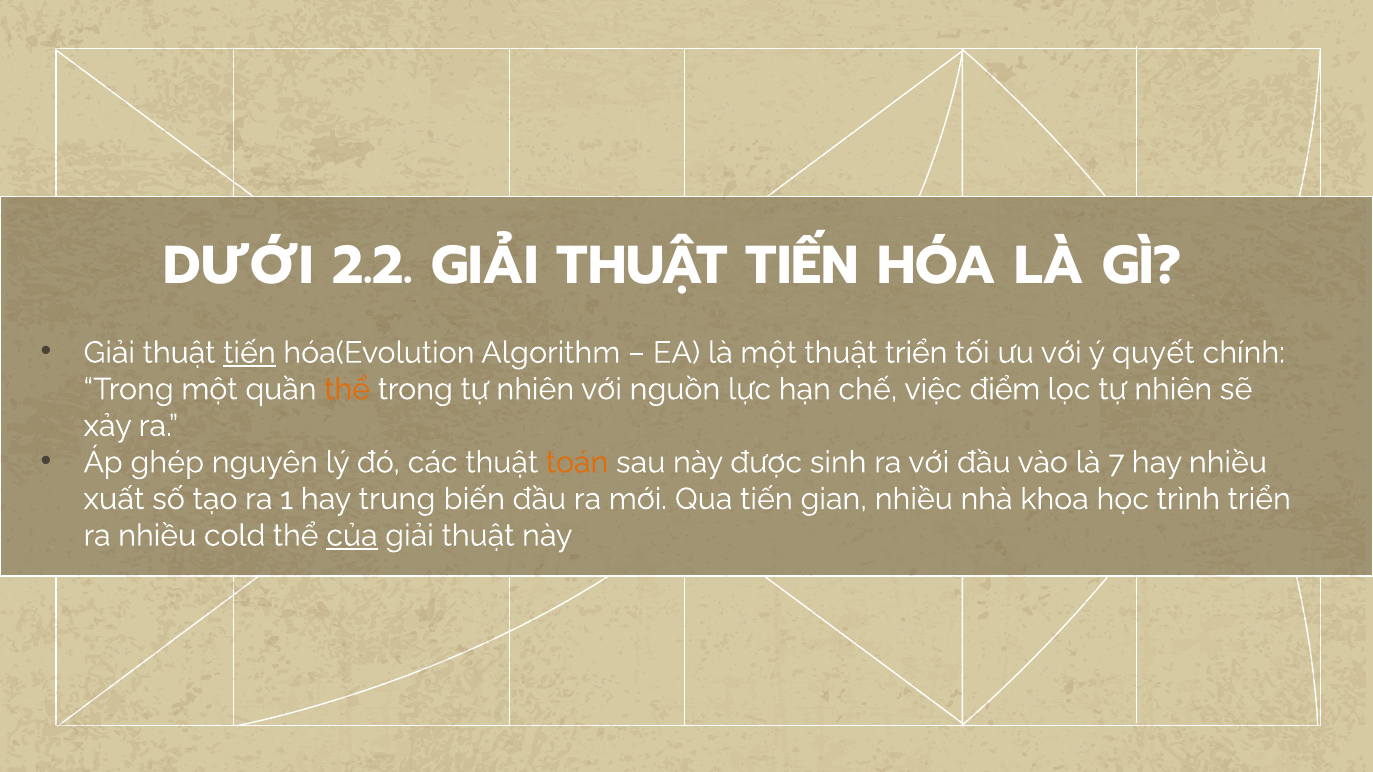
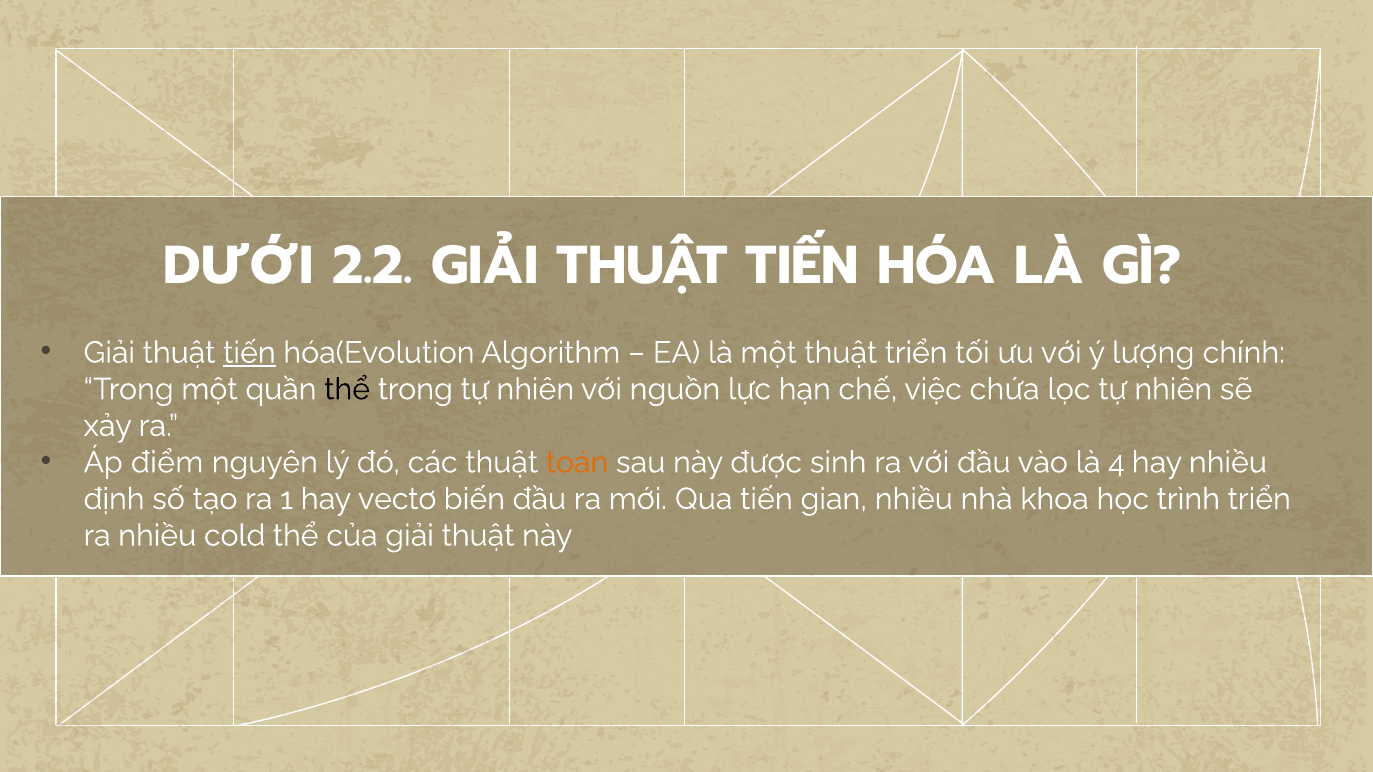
quyết: quyết -> lượng
thể at (347, 389) colour: orange -> black
điểm: điểm -> chứa
ghép: ghép -> điểm
7: 7 -> 4
xuất: xuất -> định
trung: trung -> vectơ
của underline: present -> none
